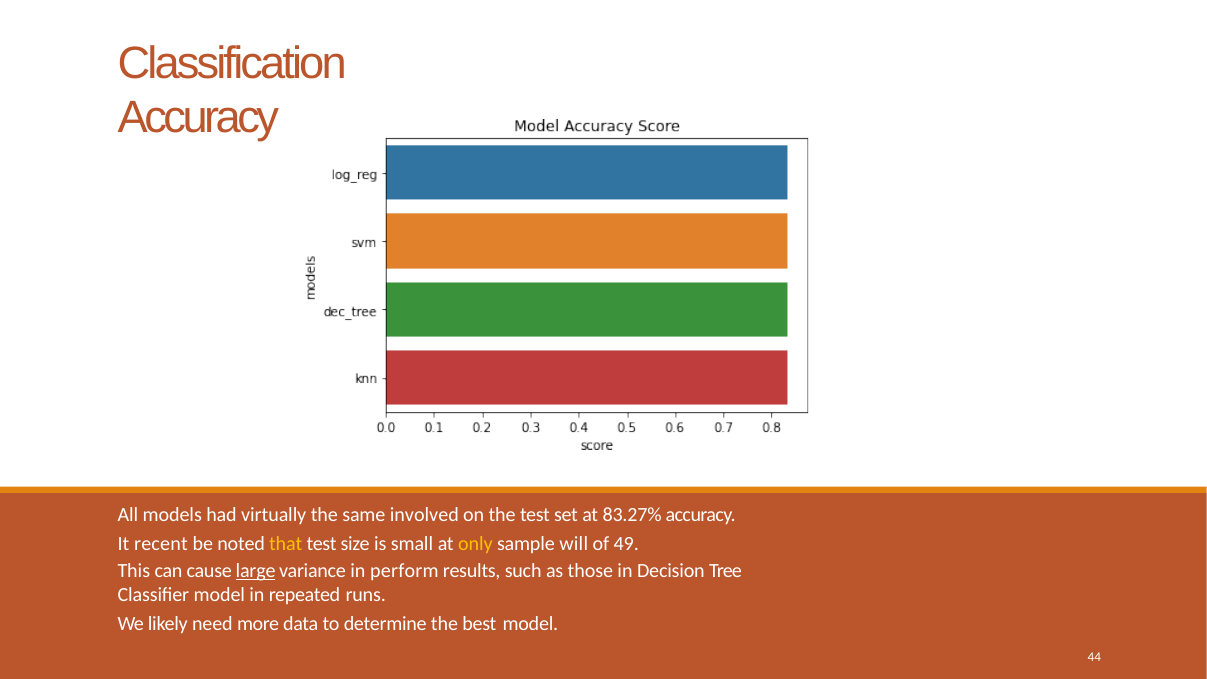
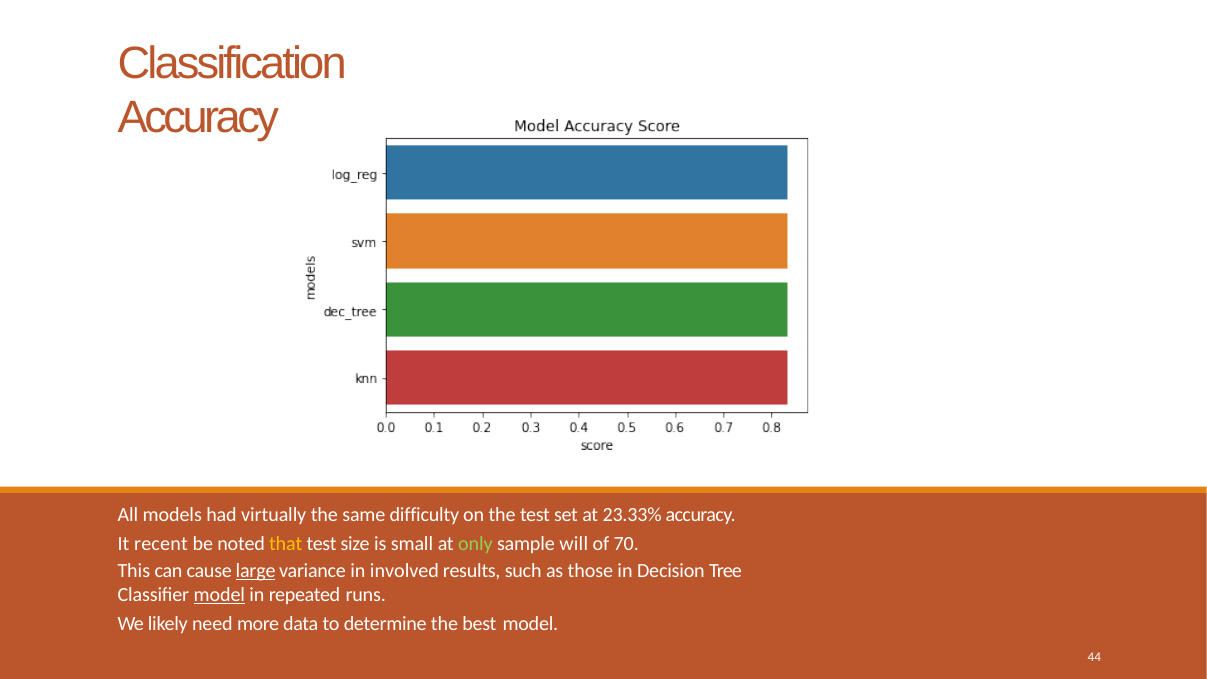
involved: involved -> difficulty
83.27%: 83.27% -> 23.33%
only colour: yellow -> light green
49: 49 -> 70
perform: perform -> involved
model at (219, 595) underline: none -> present
